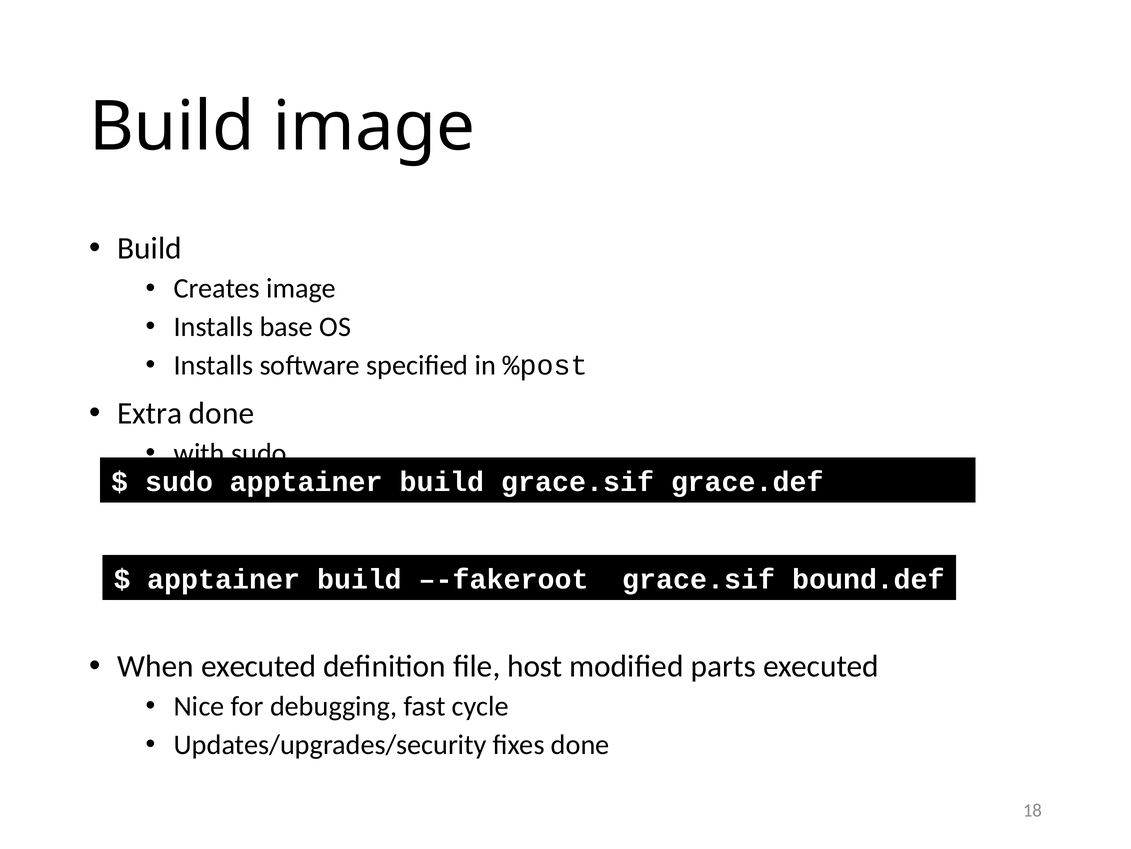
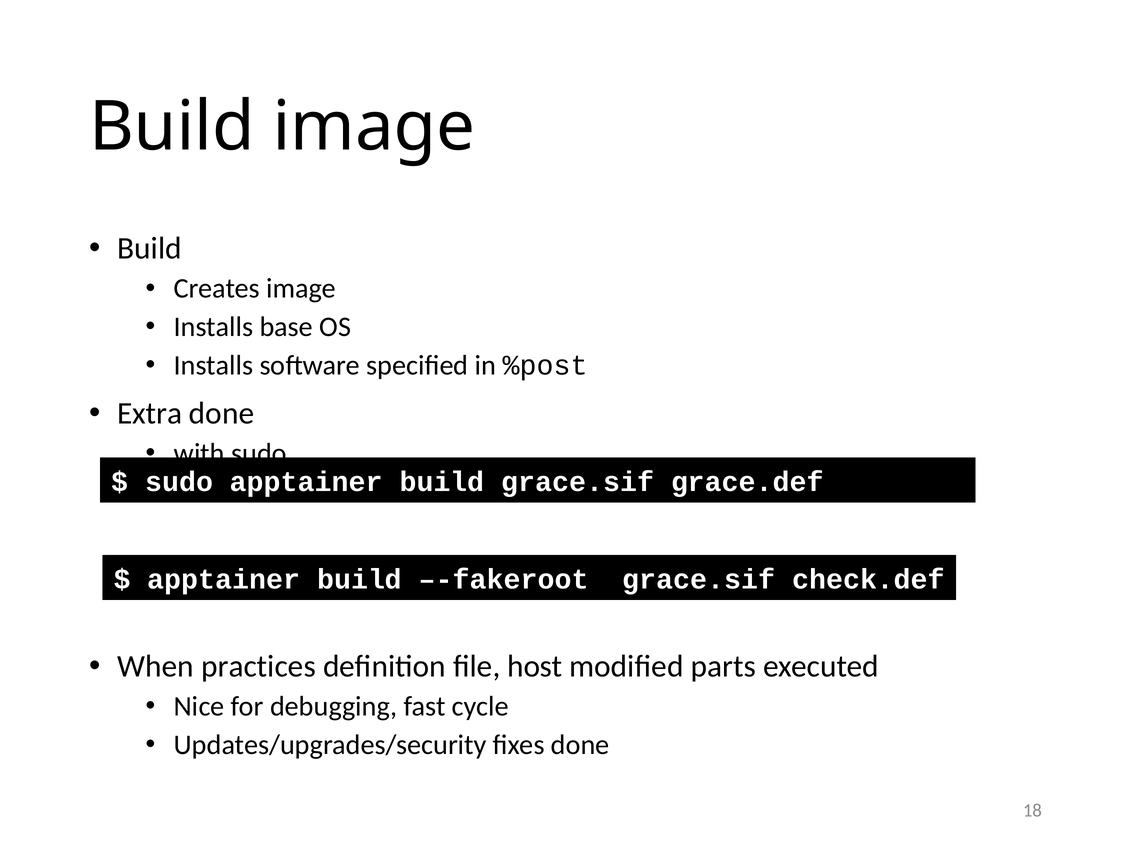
bound.def: bound.def -> check.def
When executed: executed -> practices
